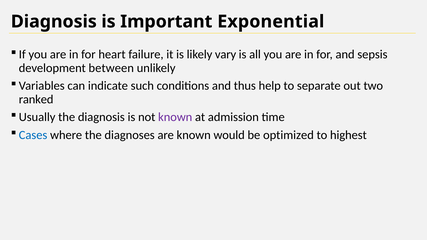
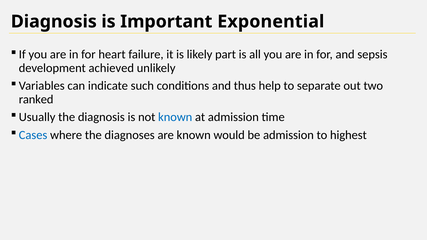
vary: vary -> part
between: between -> achieved
known at (175, 117) colour: purple -> blue
be optimized: optimized -> admission
